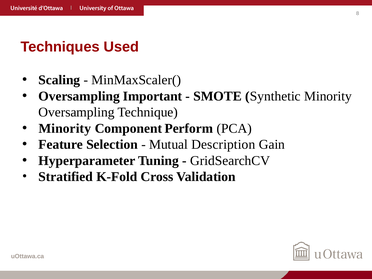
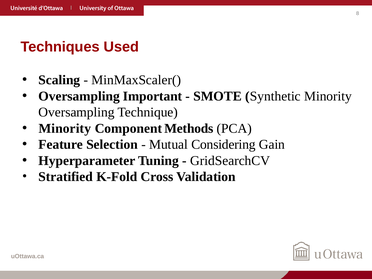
Perform: Perform -> Methods
Description: Description -> Considering
